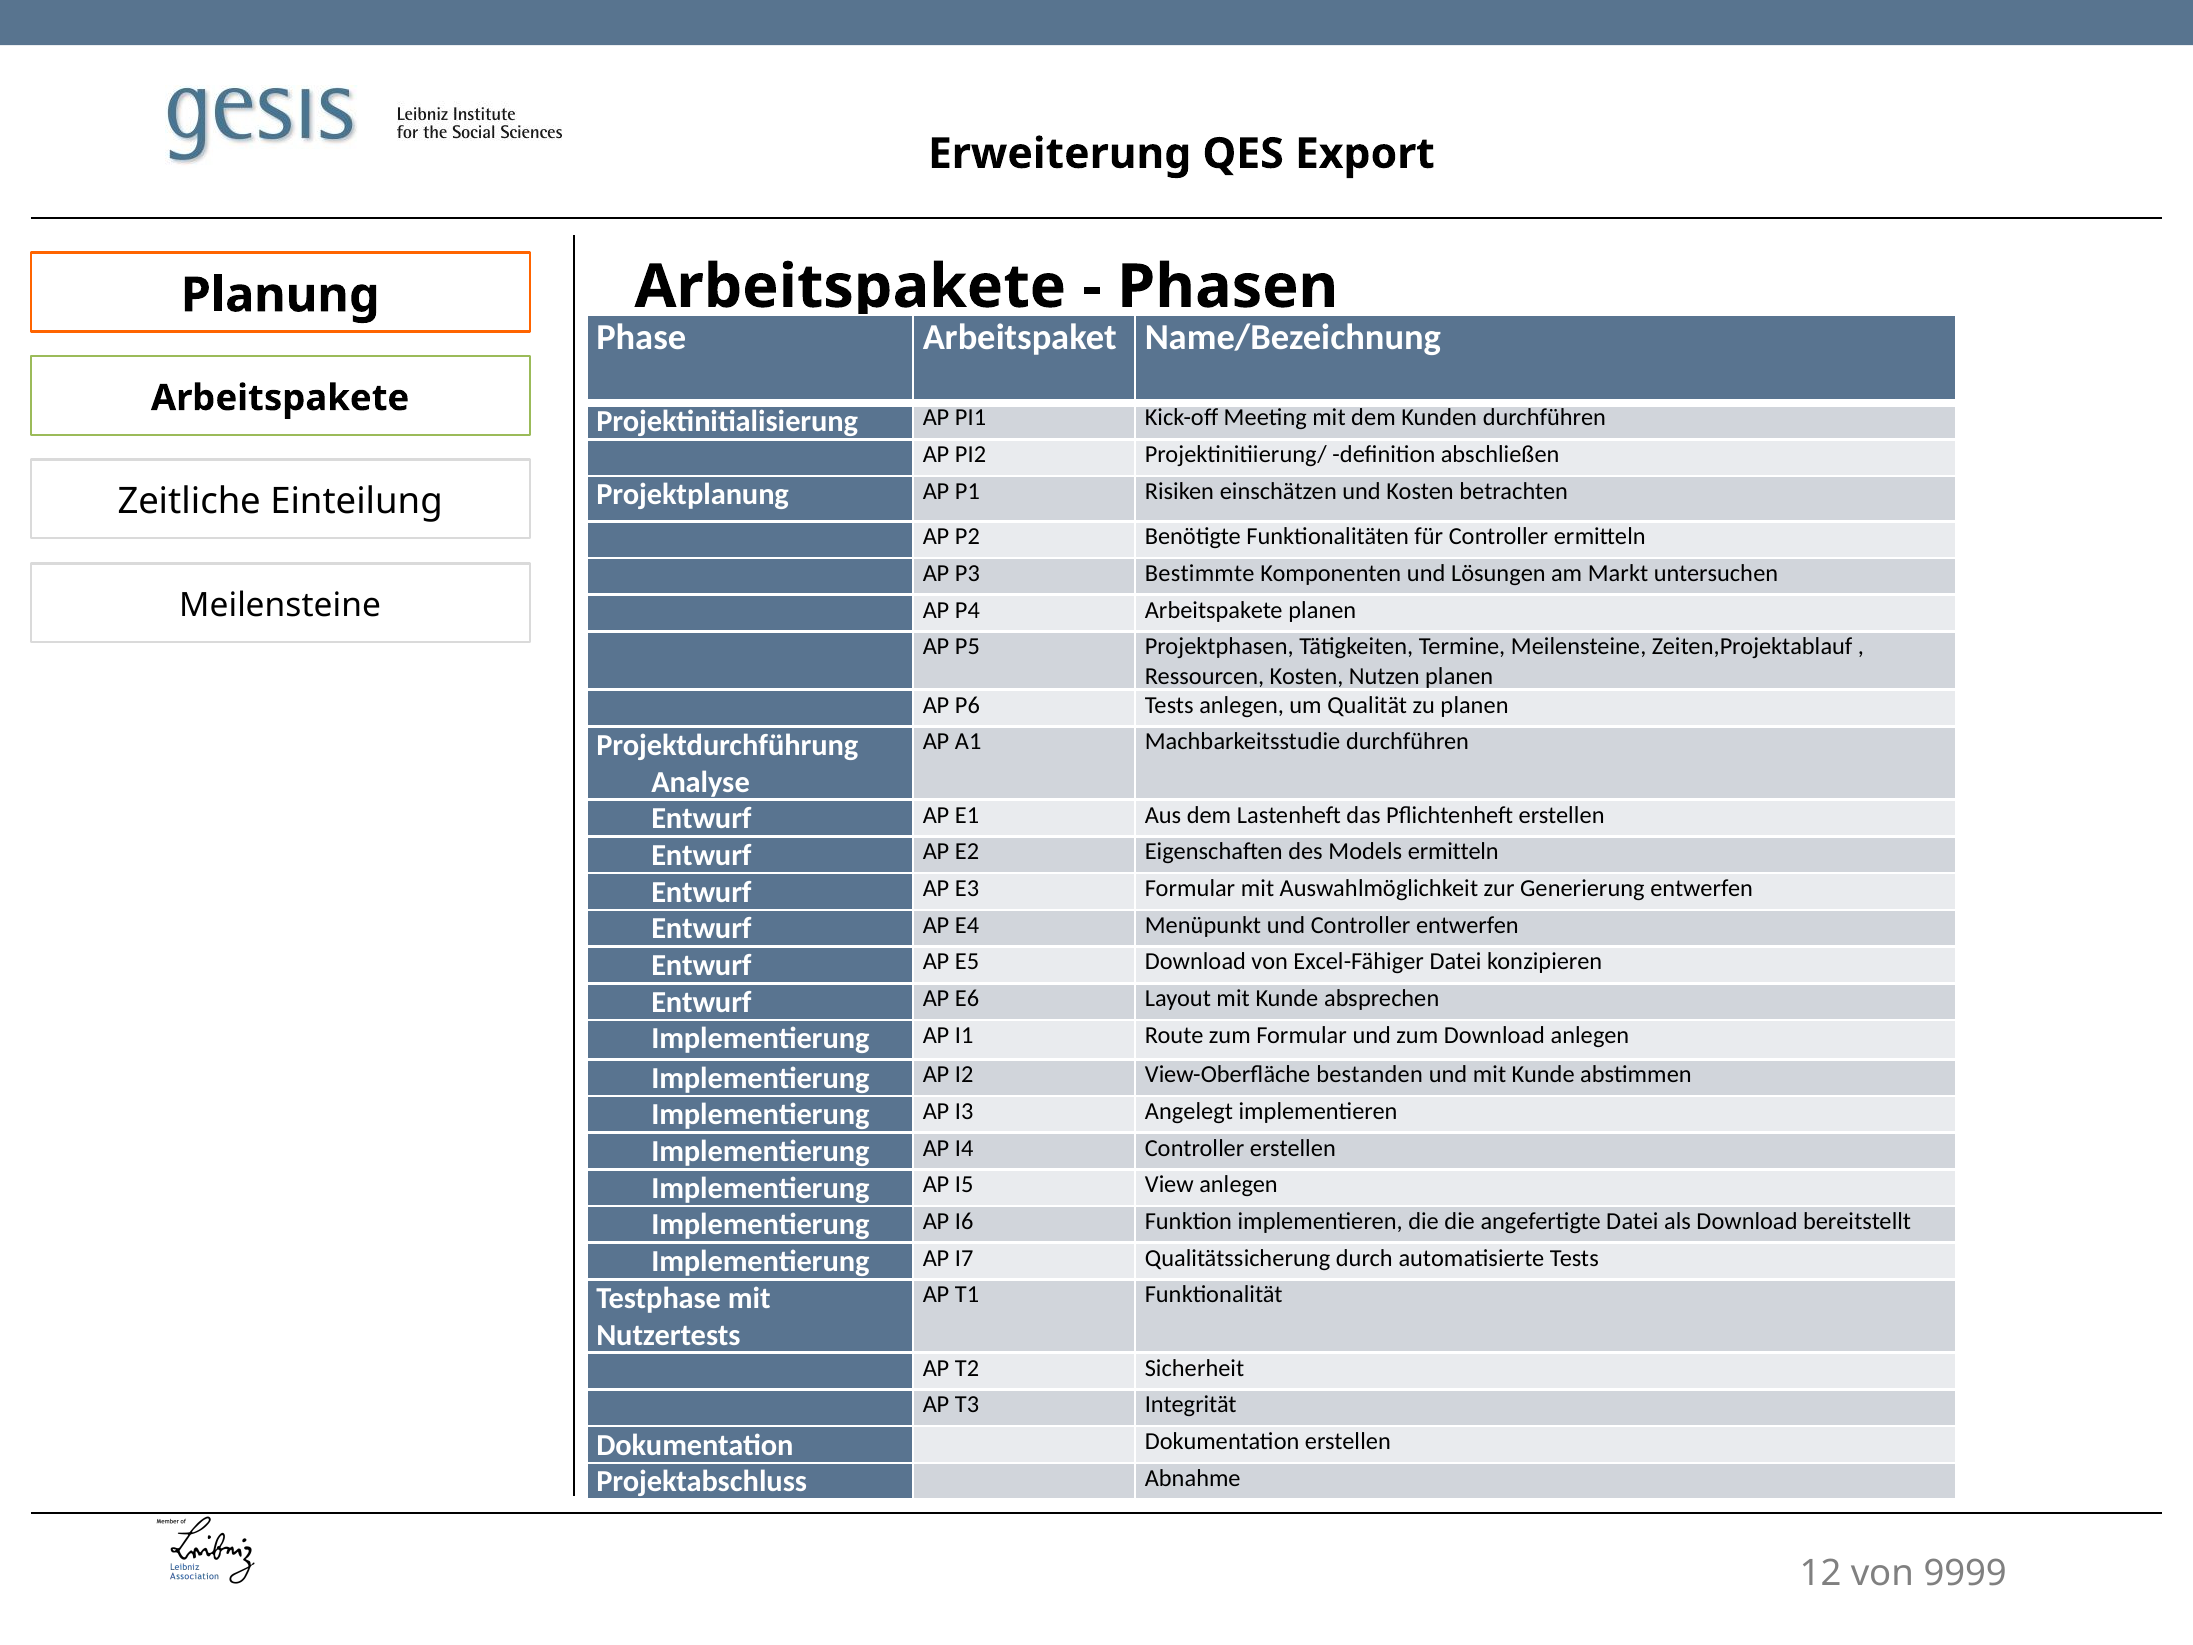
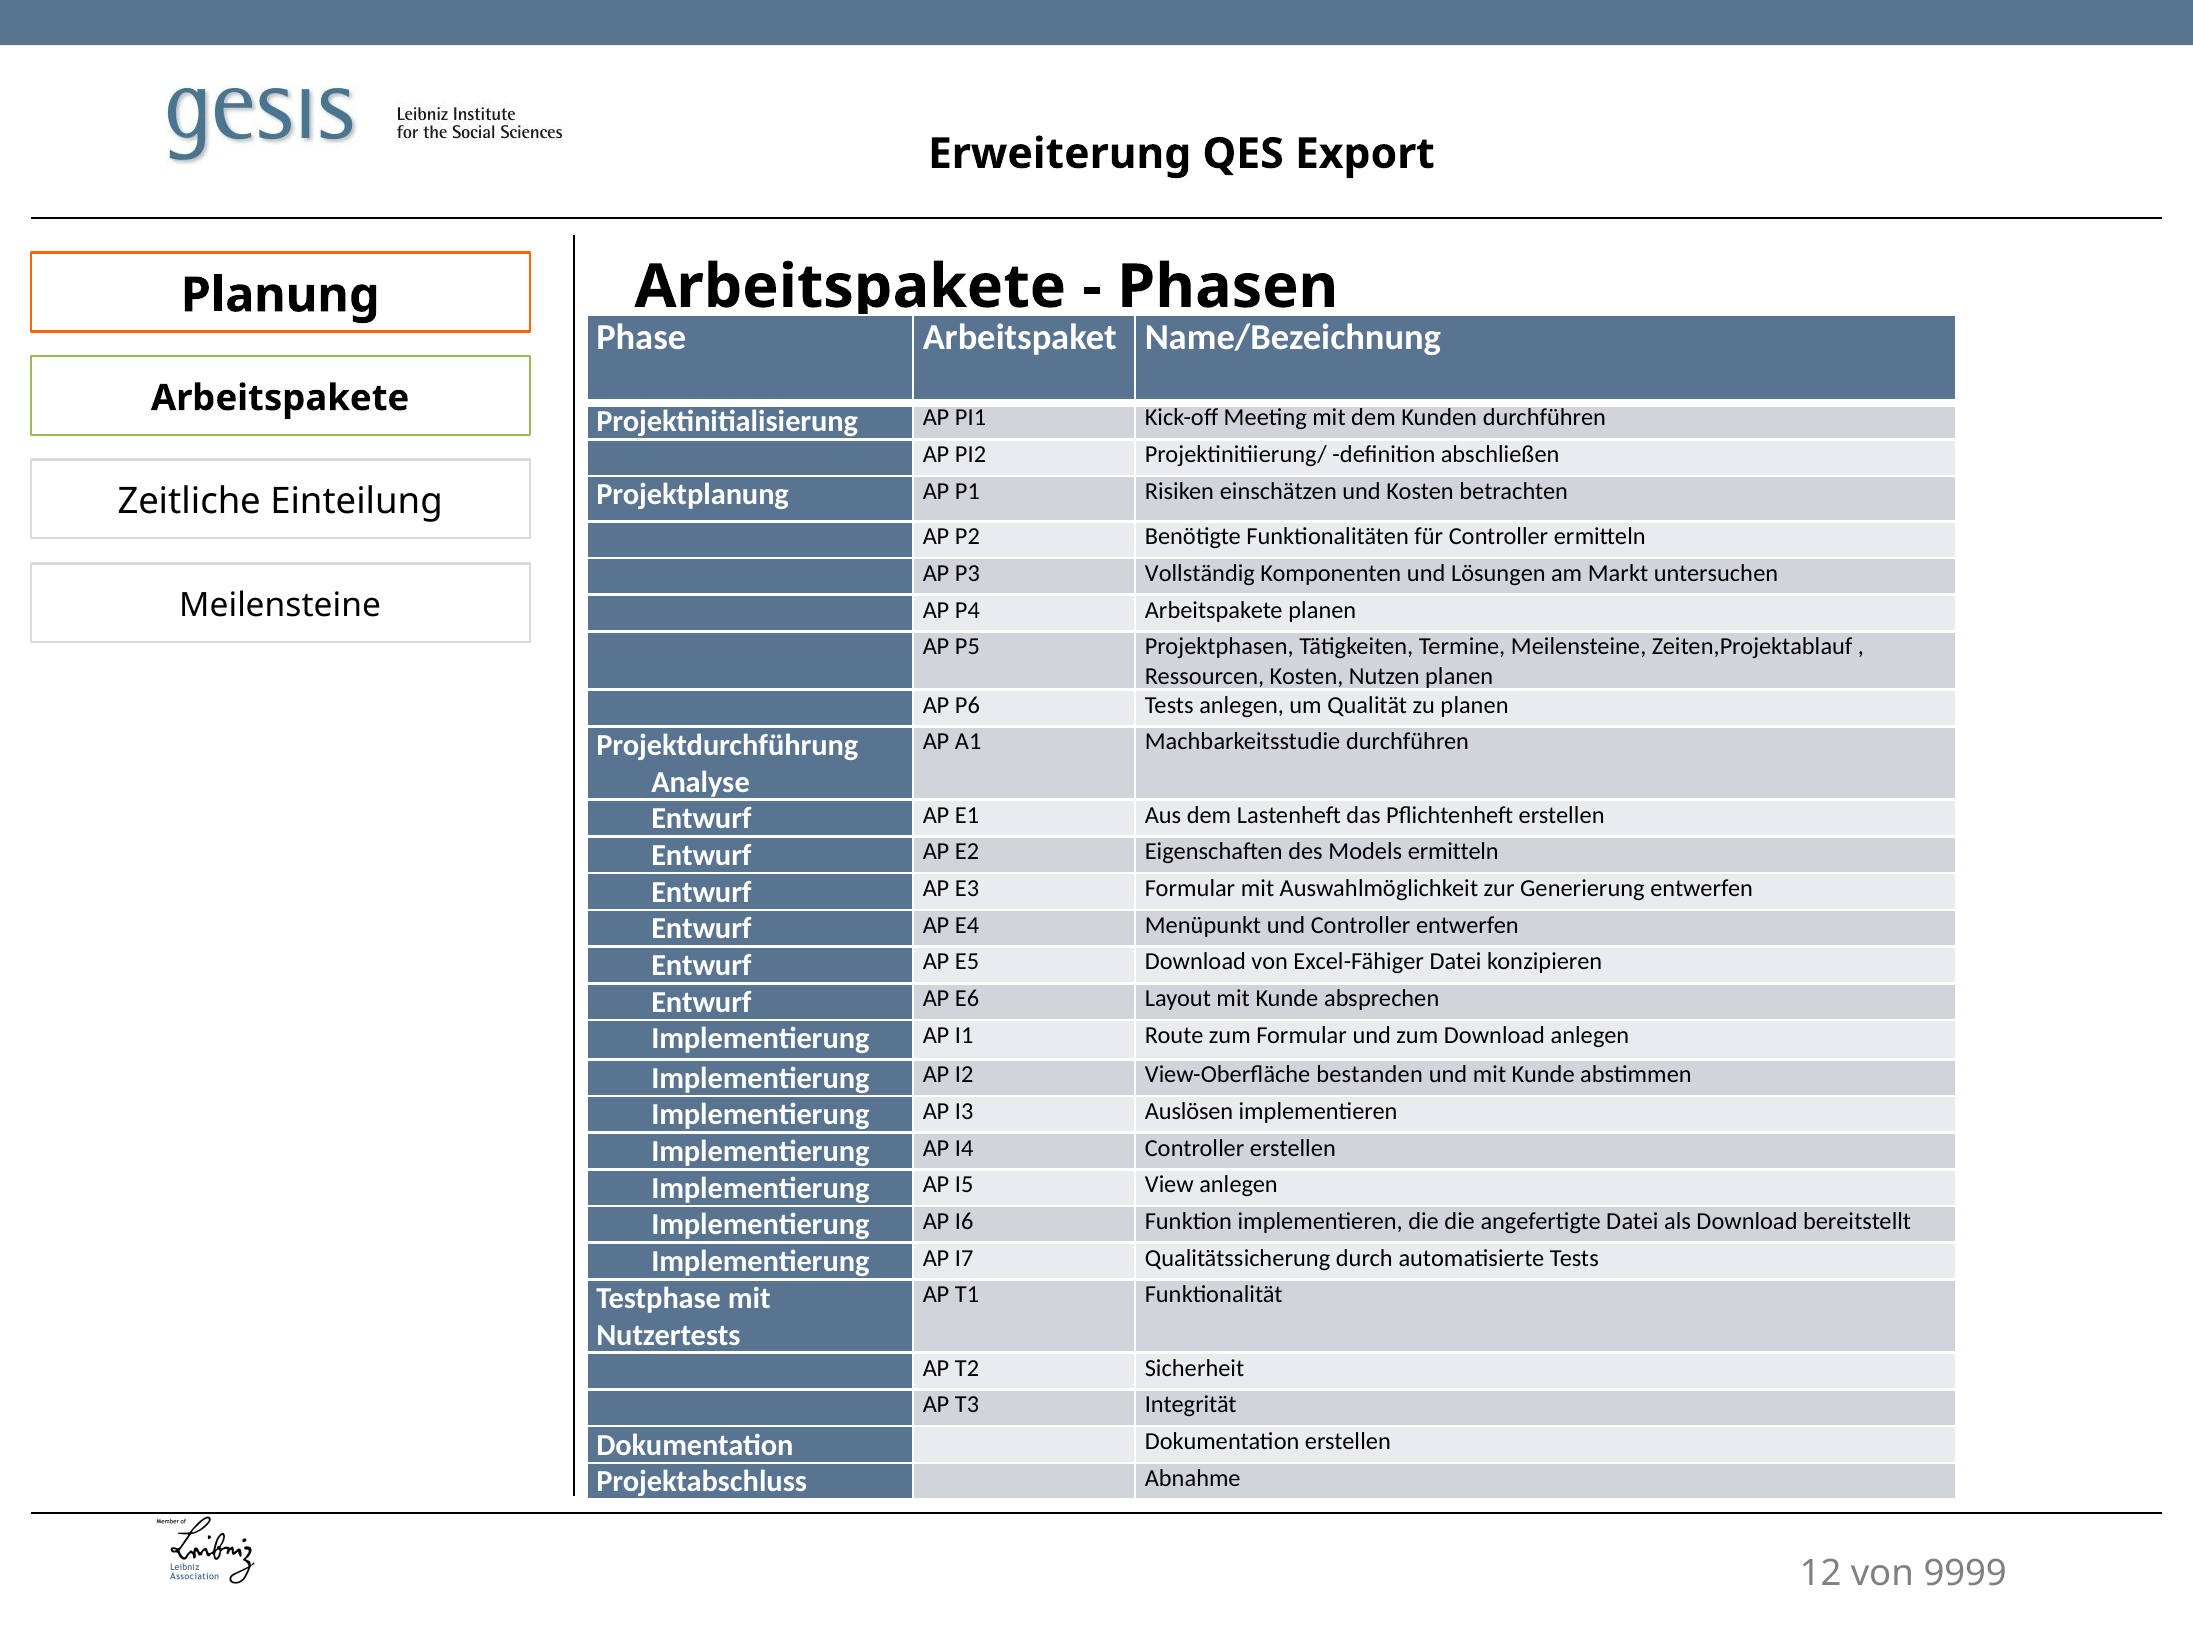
Bestimmte: Bestimmte -> Vollständig
Angelegt: Angelegt -> Auslösen
